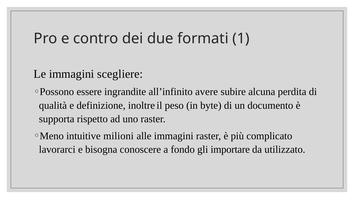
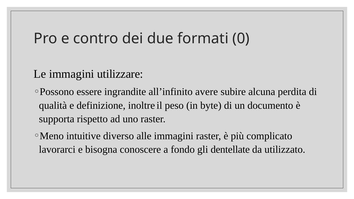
1: 1 -> 0
scegliere: scegliere -> utilizzare
milioni: milioni -> diverso
importare: importare -> dentellate
